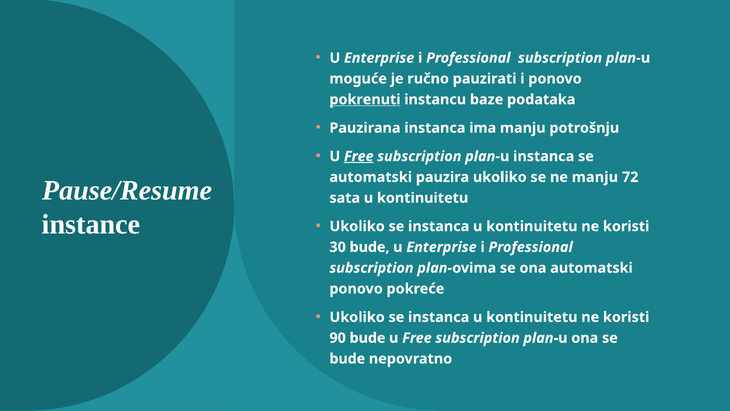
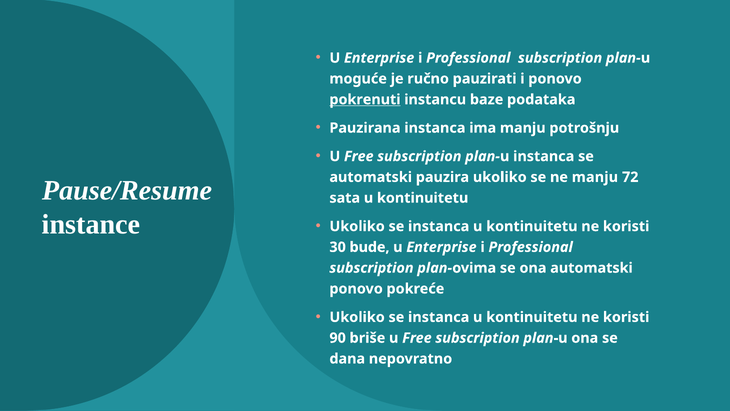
Free at (359, 156) underline: present -> none
90 bude: bude -> briše
bude at (347, 358): bude -> dana
